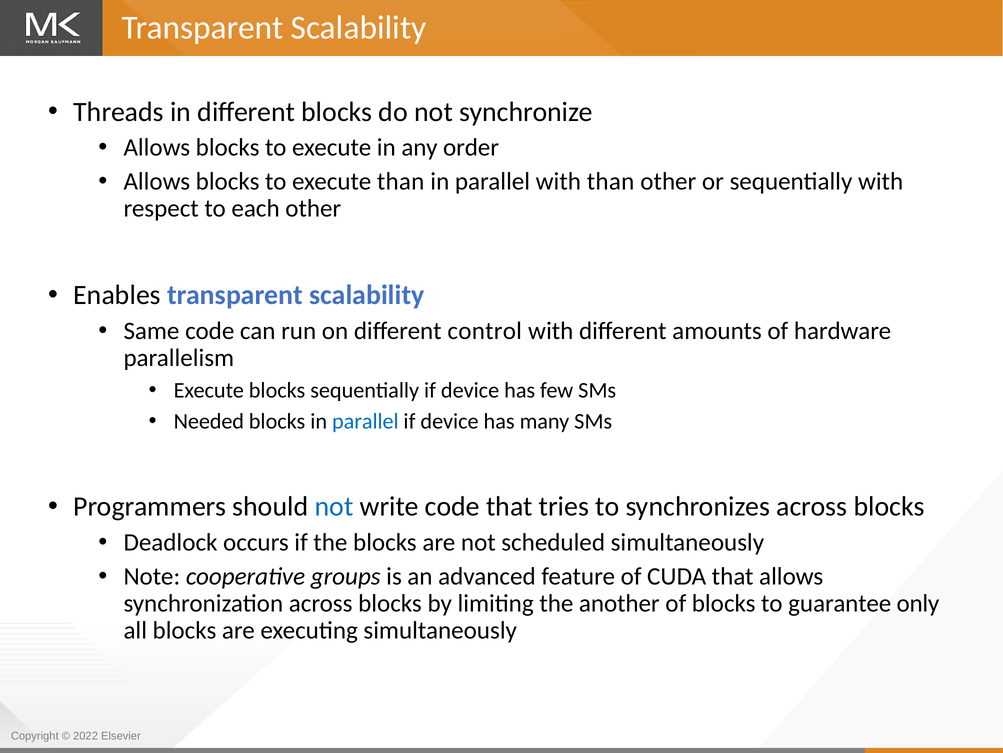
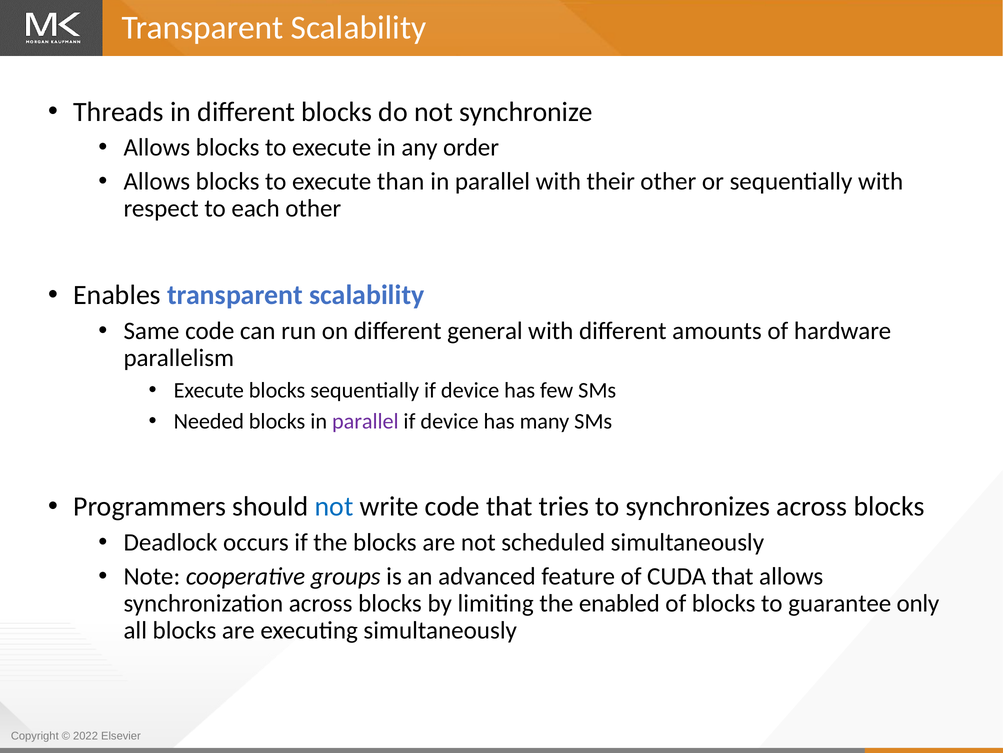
with than: than -> their
control: control -> general
parallel at (365, 421) colour: blue -> purple
another: another -> enabled
